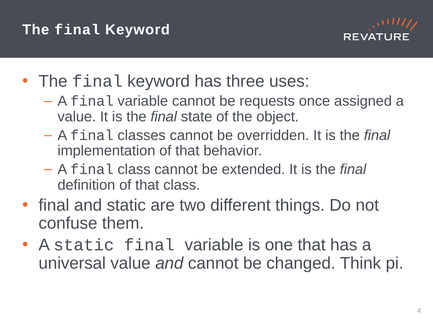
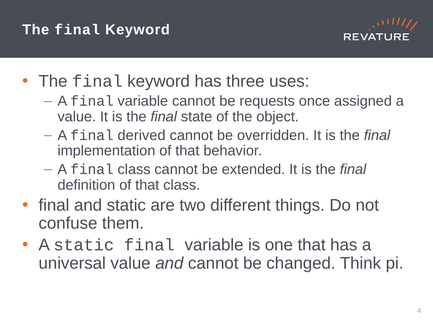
classes: classes -> derived
